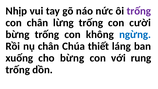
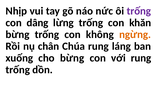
con chân: chân -> dâng
cười: cười -> khăn
ngừng colour: blue -> orange
Chúa thiết: thiết -> rung
